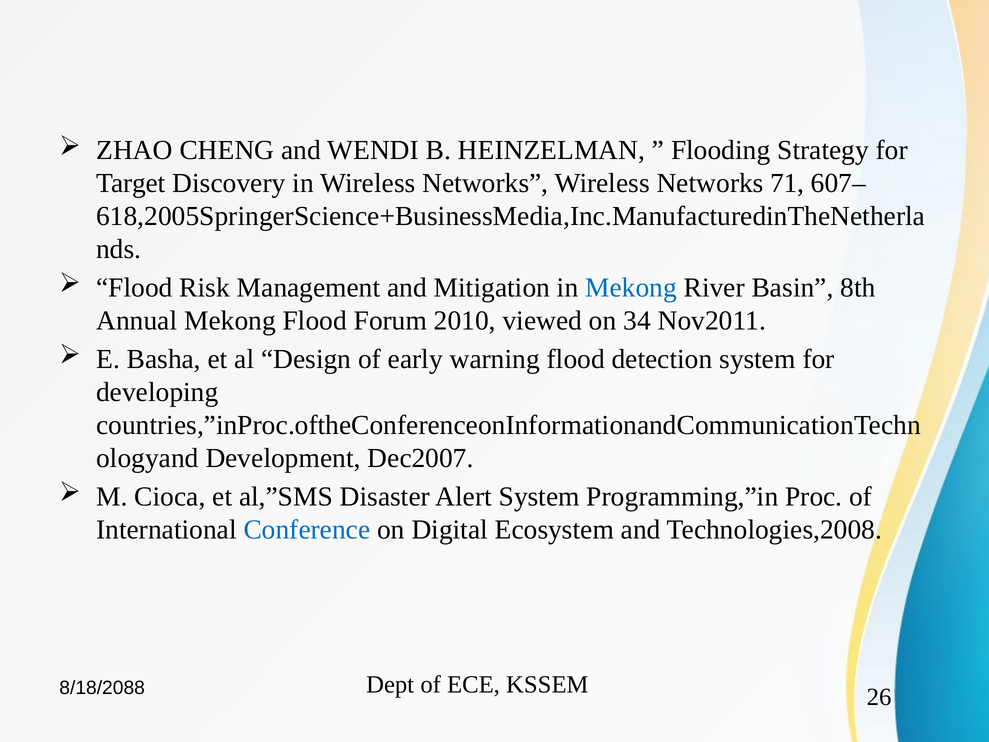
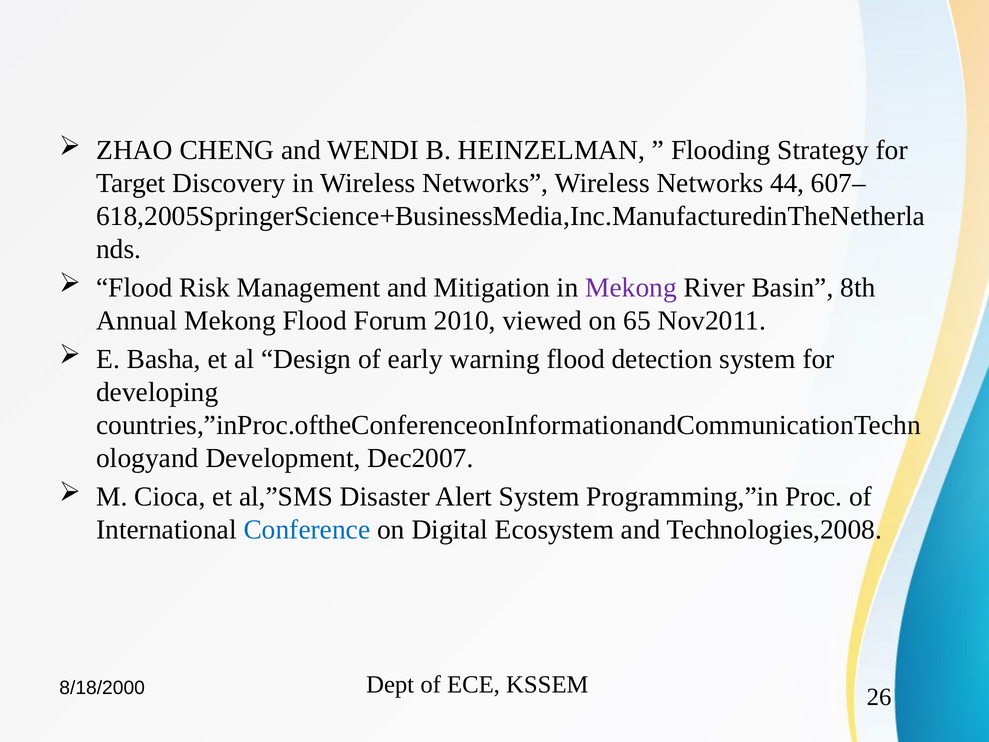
71: 71 -> 44
Mekong at (631, 288) colour: blue -> purple
34: 34 -> 65
8/18/2088: 8/18/2088 -> 8/18/2000
